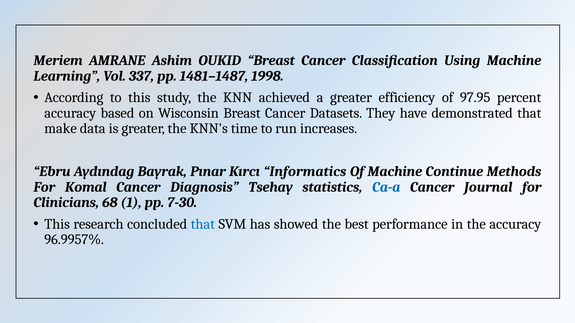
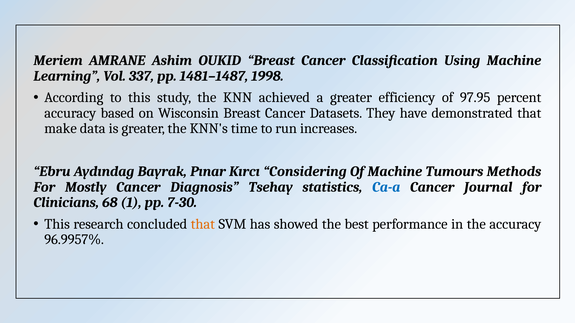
Informatics: Informatics -> Considering
Continue: Continue -> Tumours
Komal: Komal -> Mostly
that at (203, 224) colour: blue -> orange
